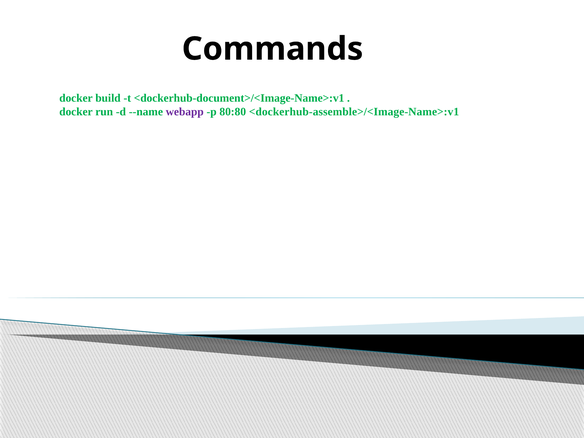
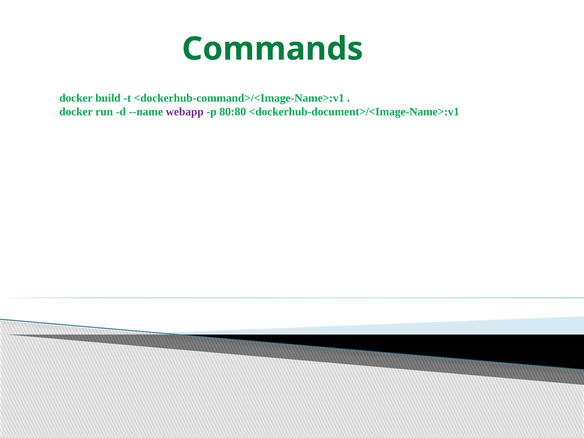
Commands colour: black -> green
<dockerhub-document>/<Image-Name>:v1: <dockerhub-document>/<Image-Name>:v1 -> <dockerhub-command>/<Image-Name>:v1
<dockerhub-assemble>/<Image-Name>:v1: <dockerhub-assemble>/<Image-Name>:v1 -> <dockerhub-document>/<Image-Name>:v1
